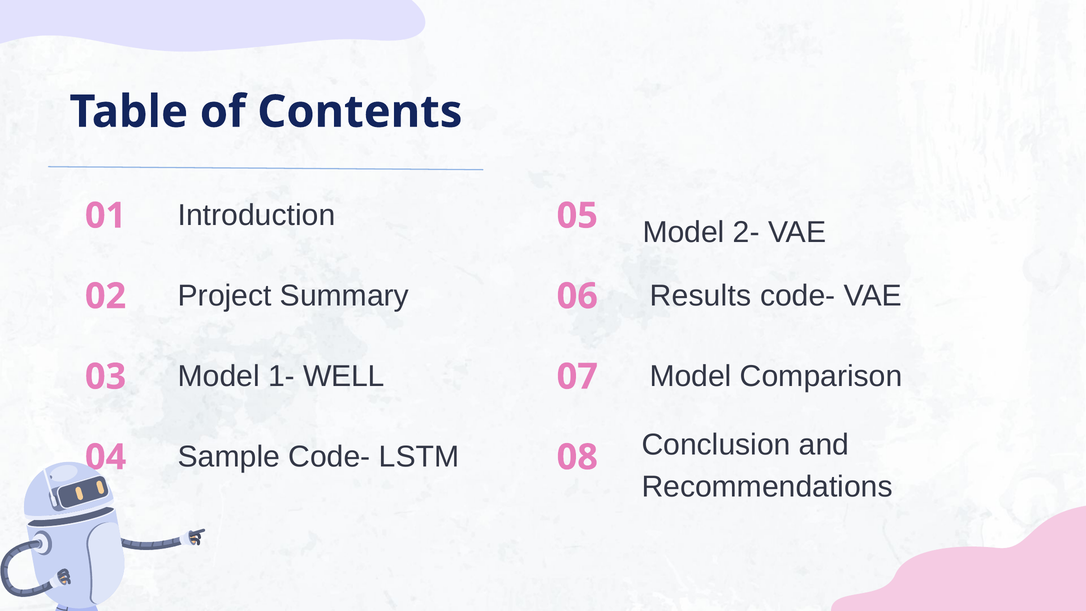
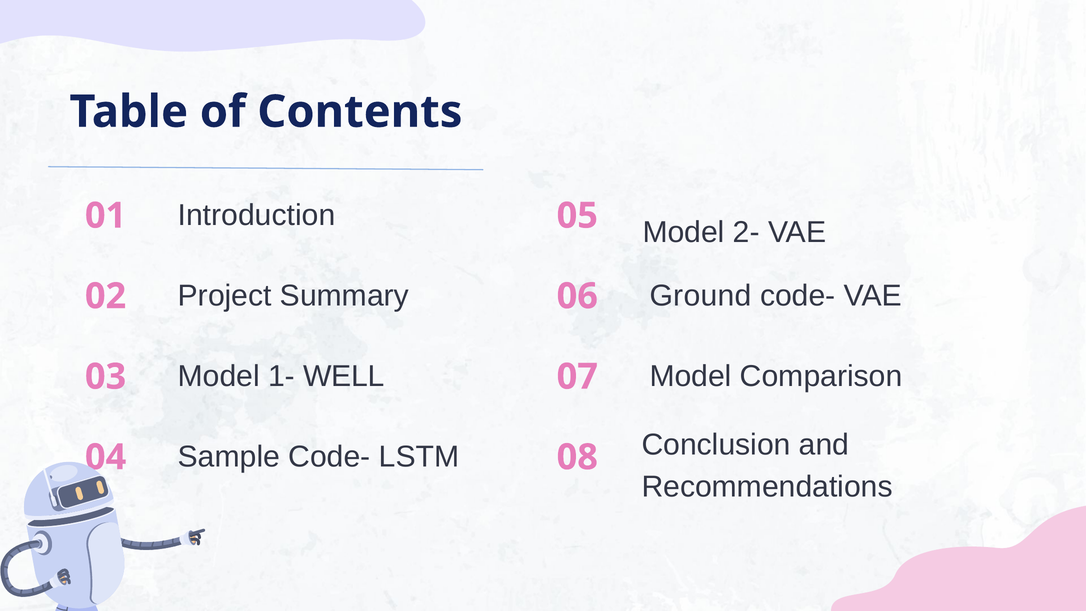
Results: Results -> Ground
